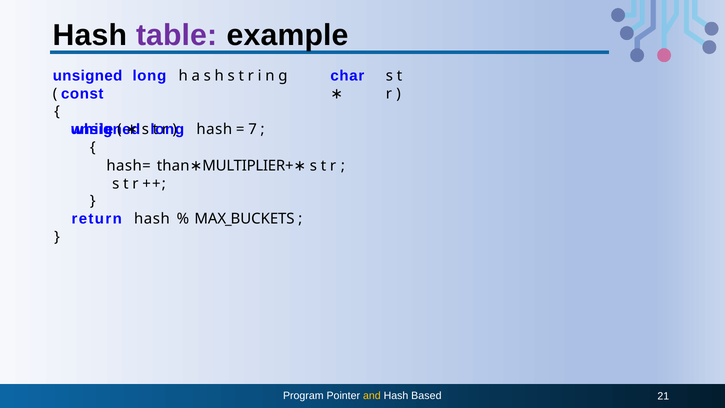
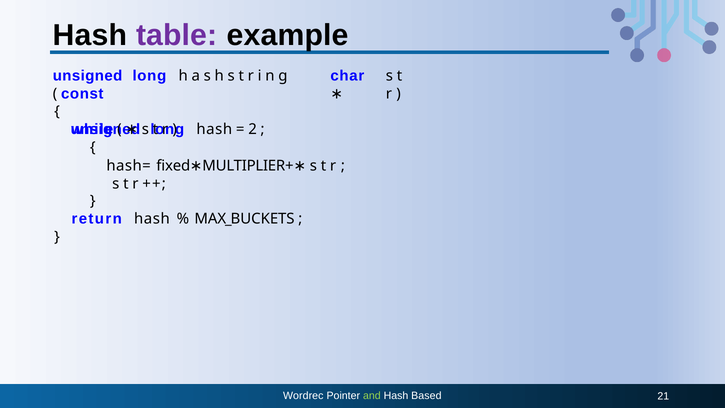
7: 7 -> 2
than: than -> fixed
Program: Program -> Wordrec
and colour: yellow -> light green
